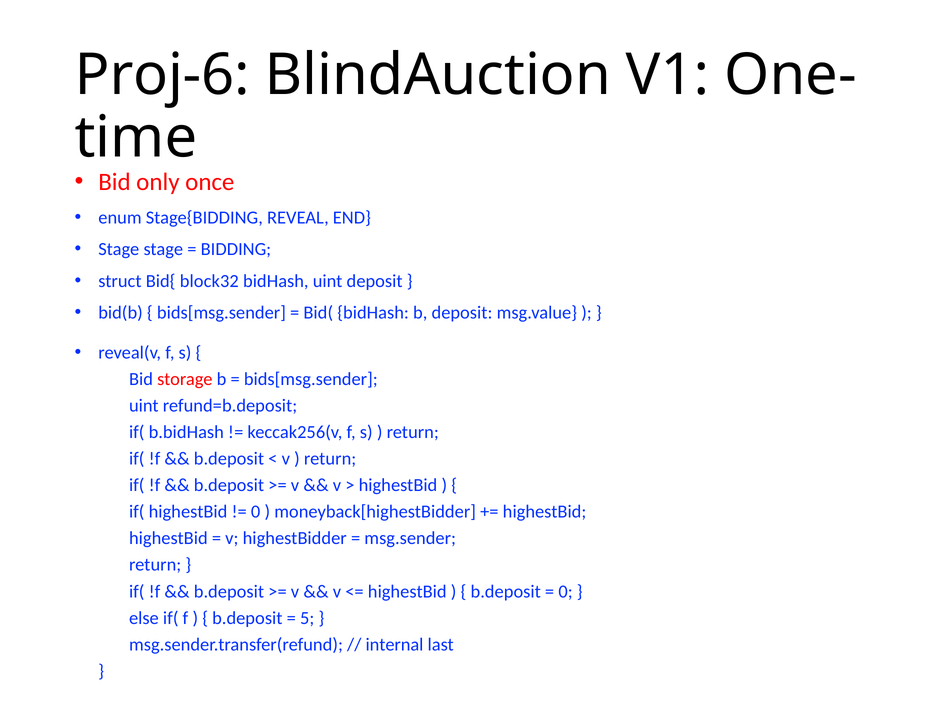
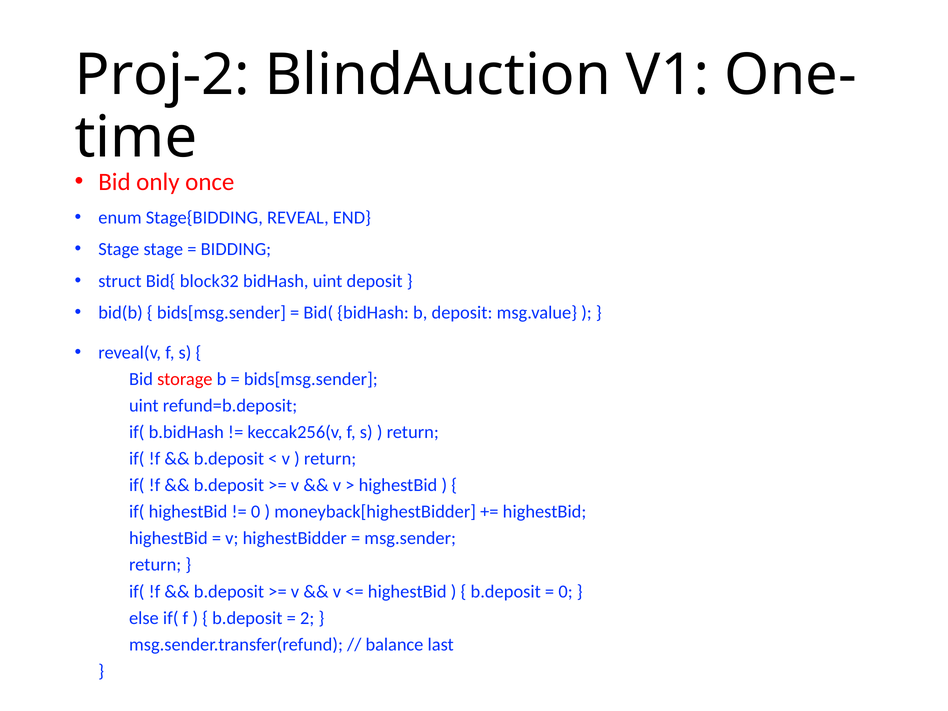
Proj-6: Proj-6 -> Proj-2
5: 5 -> 2
internal: internal -> balance
